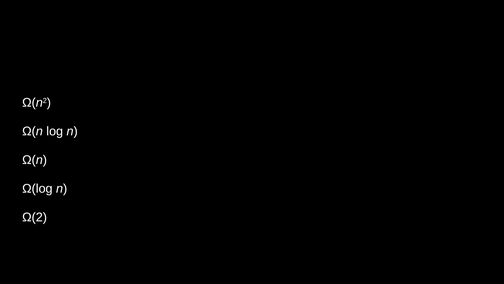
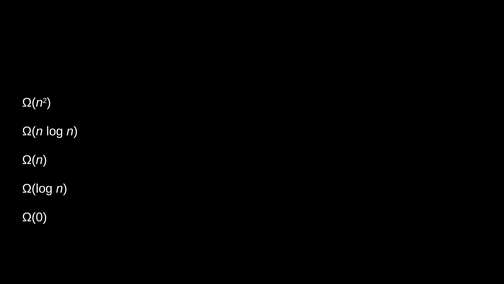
Ω(2: Ω(2 -> Ω(0
